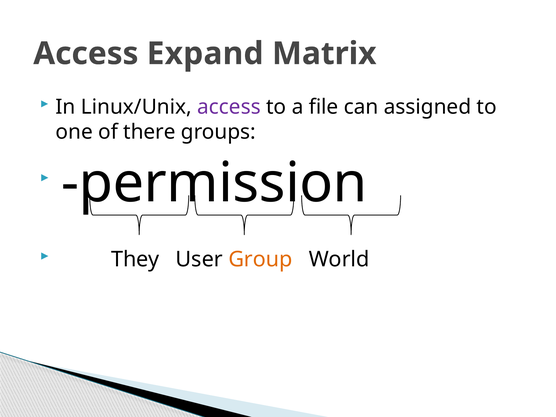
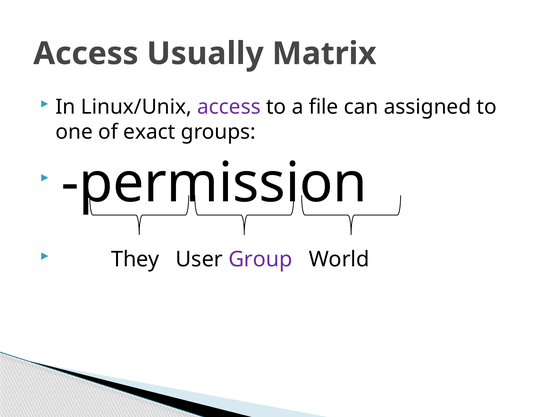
Expand: Expand -> Usually
there: there -> exact
Group colour: orange -> purple
